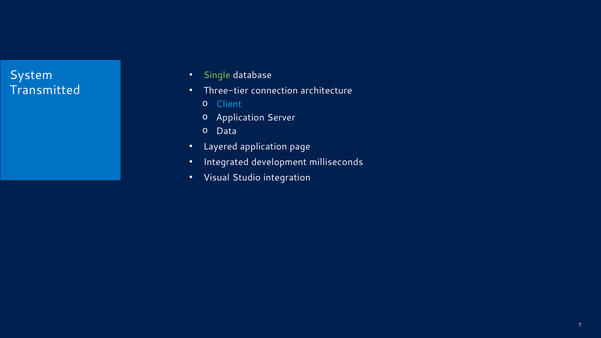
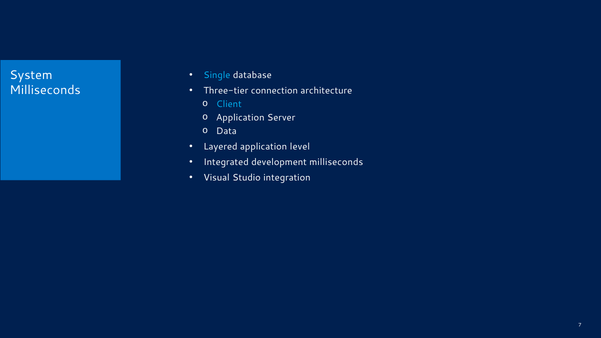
Single colour: light green -> light blue
Transmitted at (45, 90): Transmitted -> Milliseconds
page: page -> level
